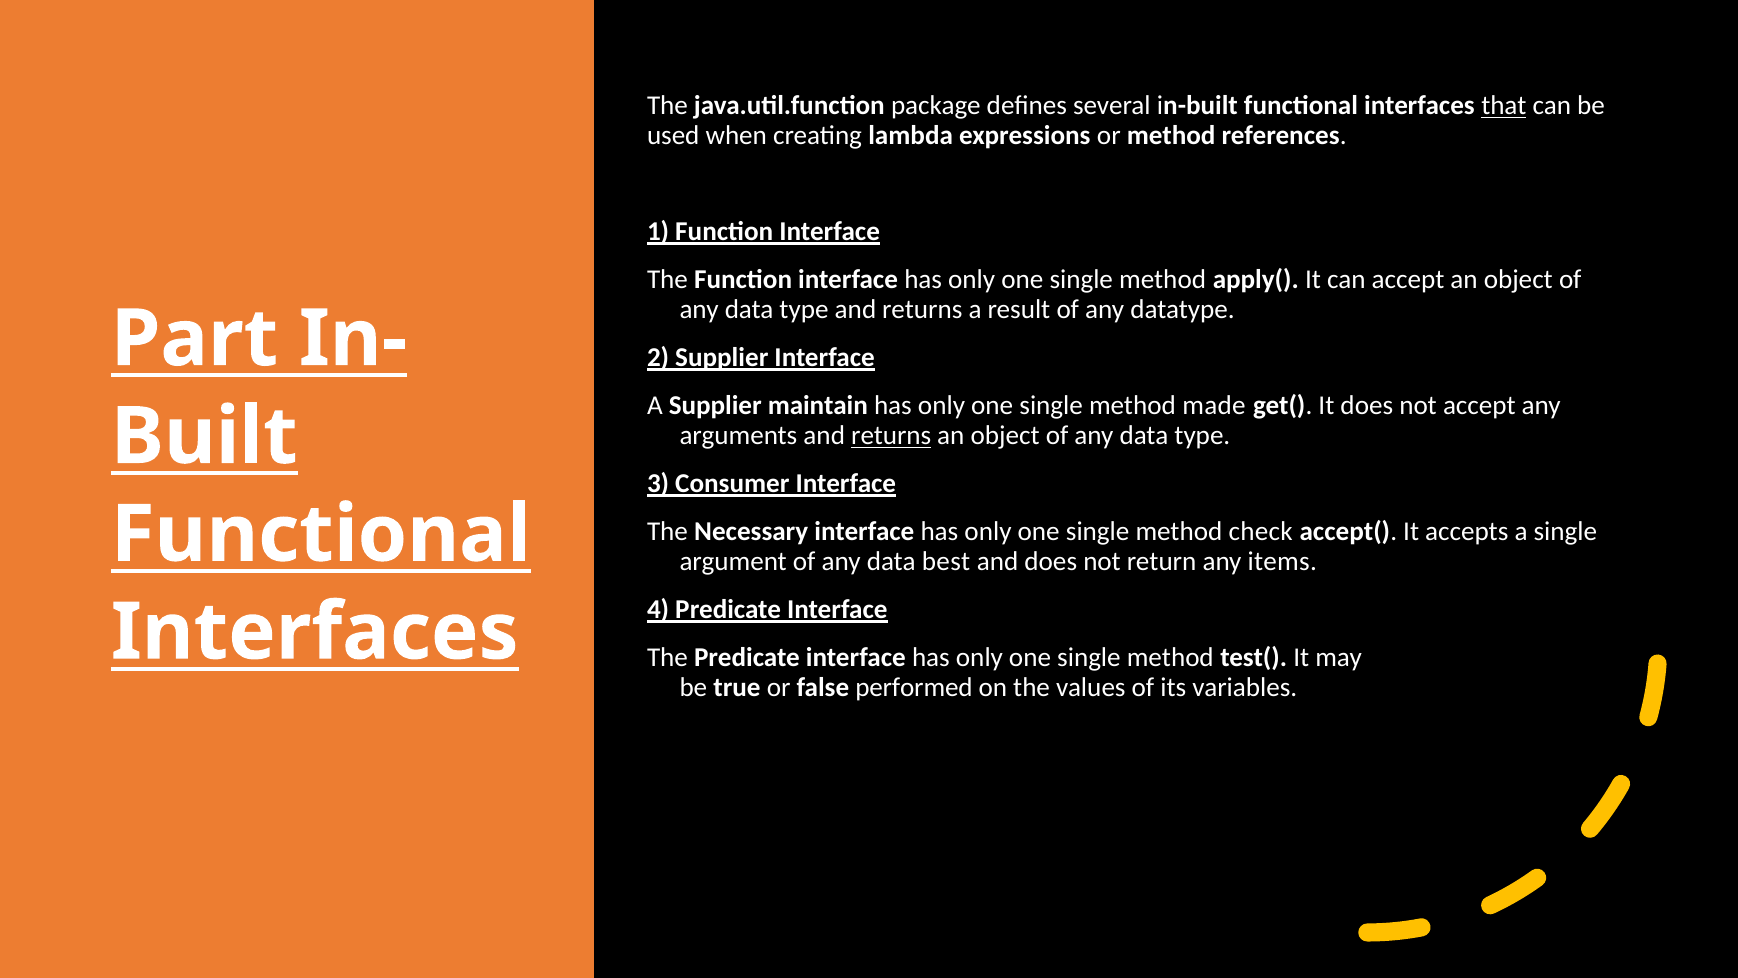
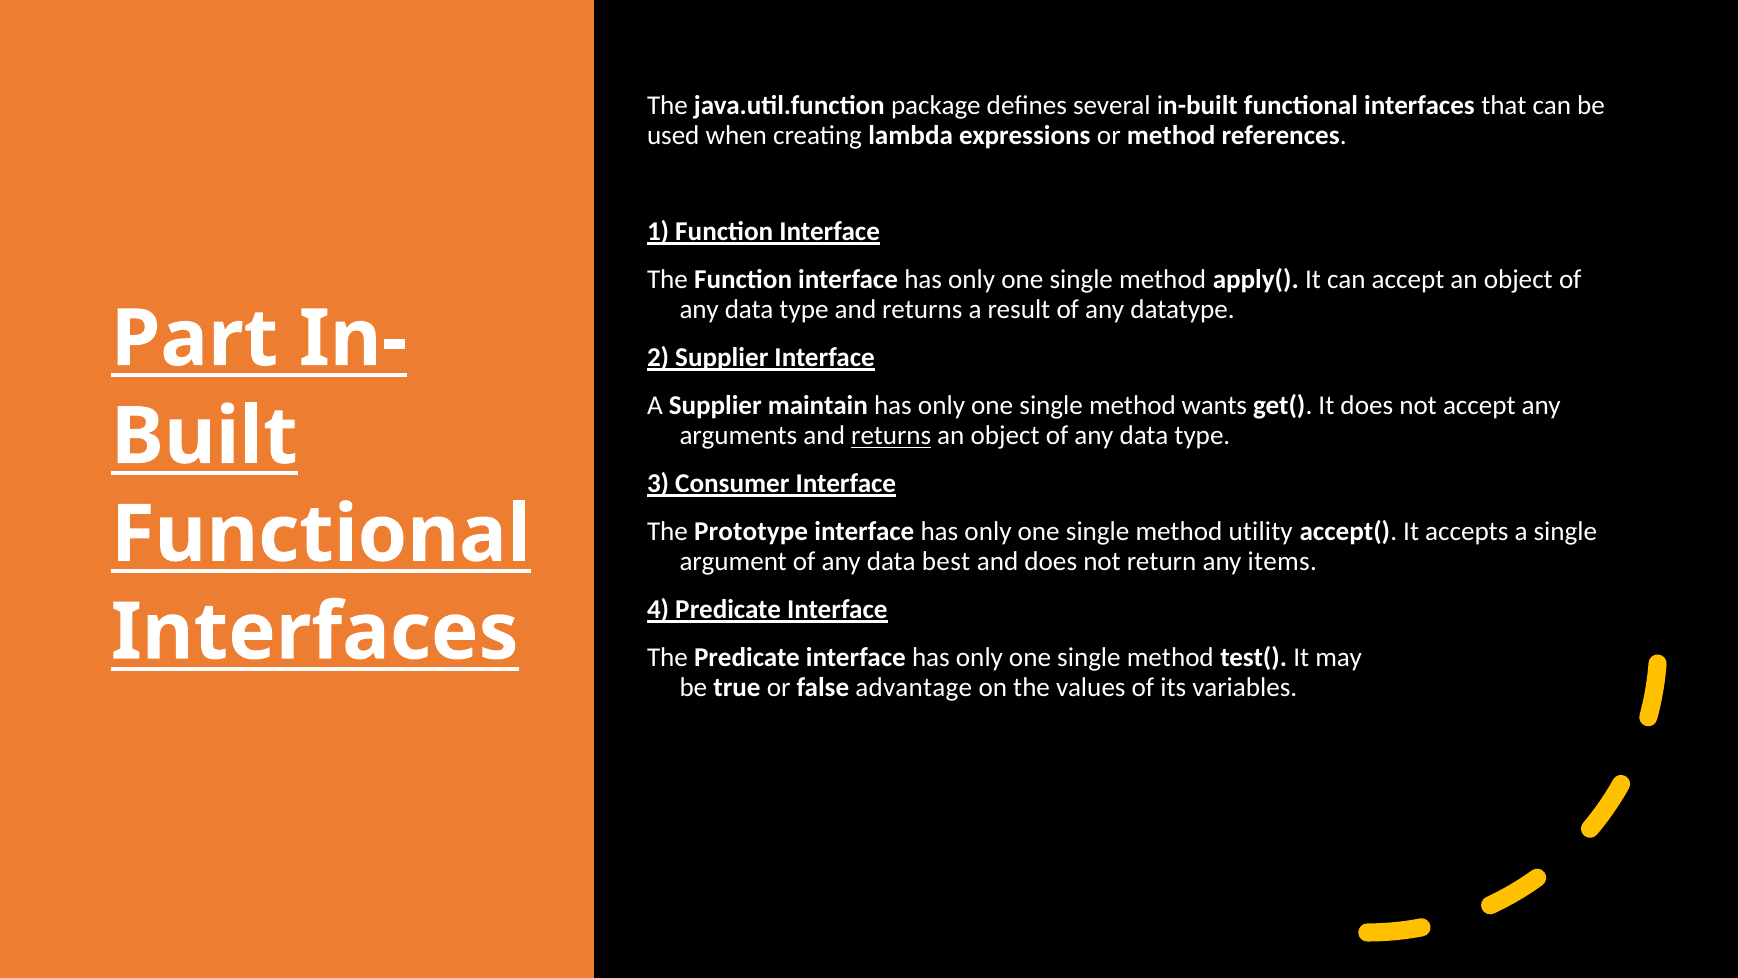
that underline: present -> none
made: made -> wants
Necessary: Necessary -> Prototype
check: check -> utility
performed: performed -> advantage
